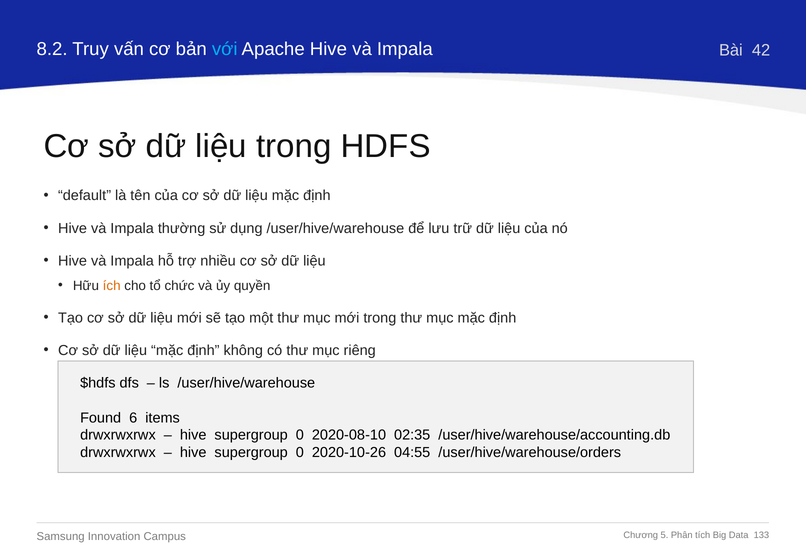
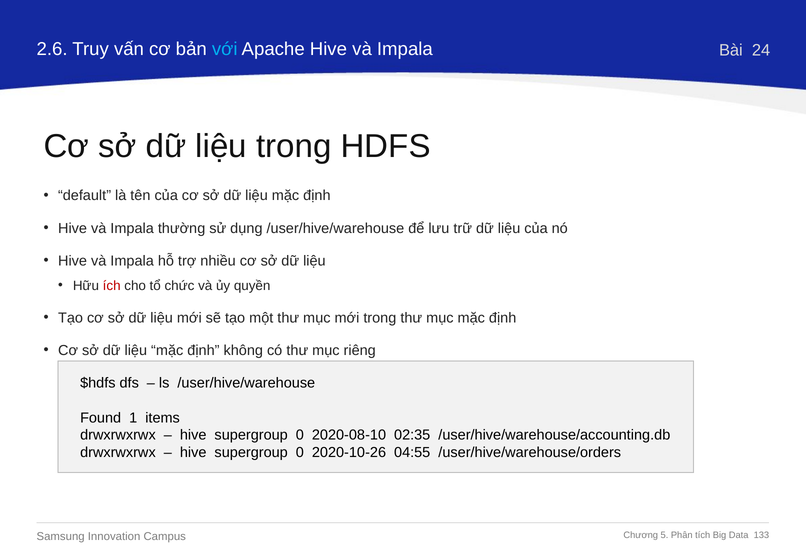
8.2: 8.2 -> 2.6
42: 42 -> 24
ích colour: orange -> red
6: 6 -> 1
